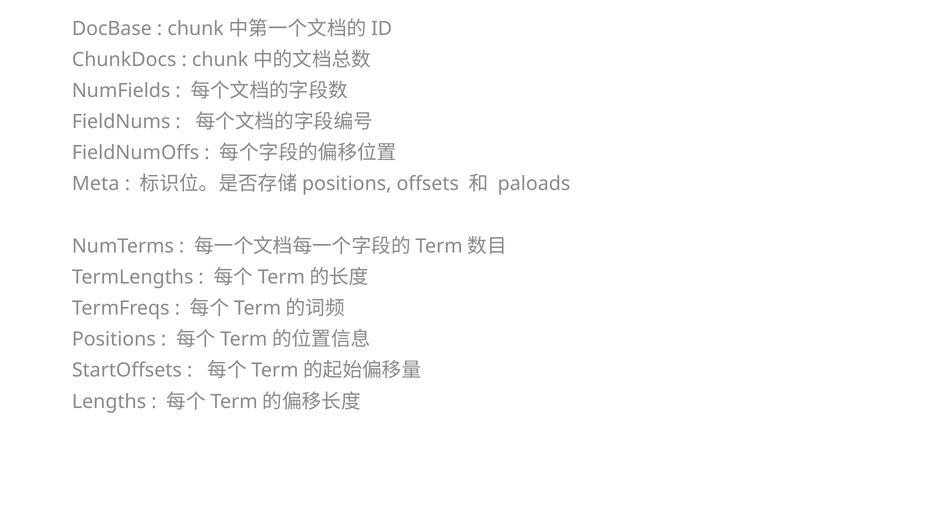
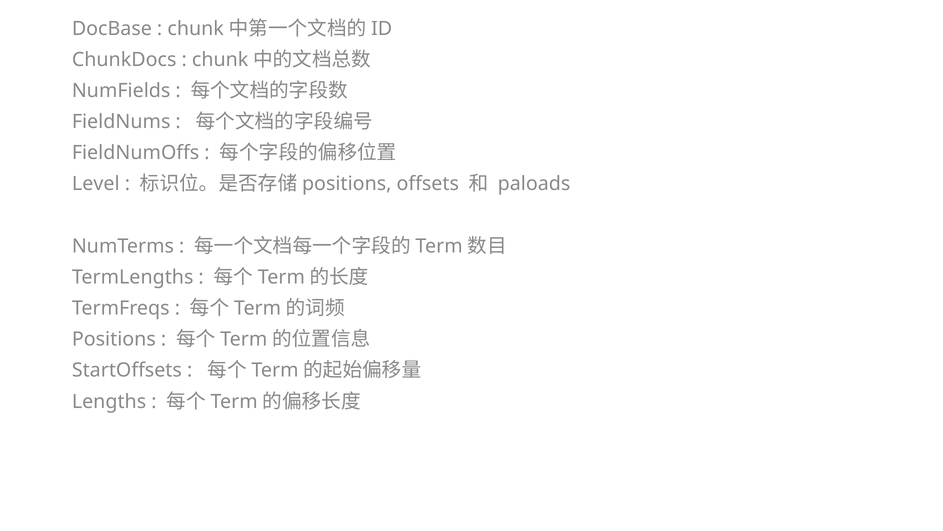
Meta: Meta -> Level
